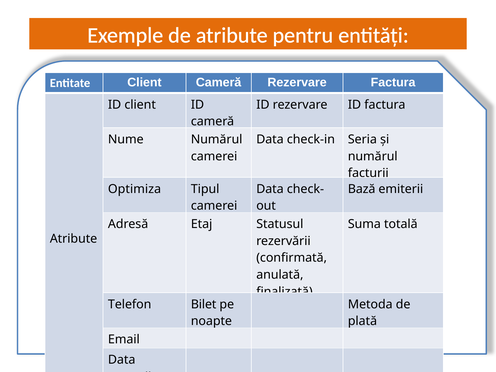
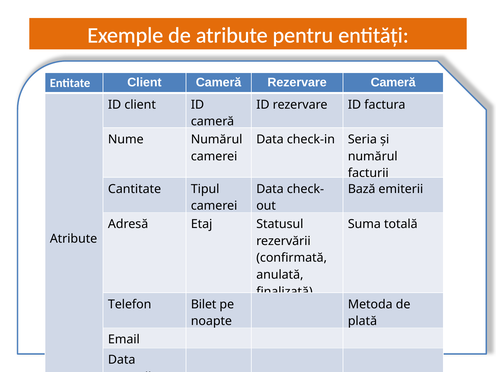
Rezervare Factura: Factura -> Cameră
Optimiza: Optimiza -> Cantitate
